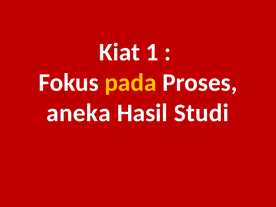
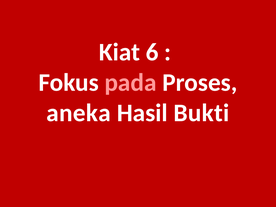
1: 1 -> 6
pada colour: yellow -> pink
Studi: Studi -> Bukti
